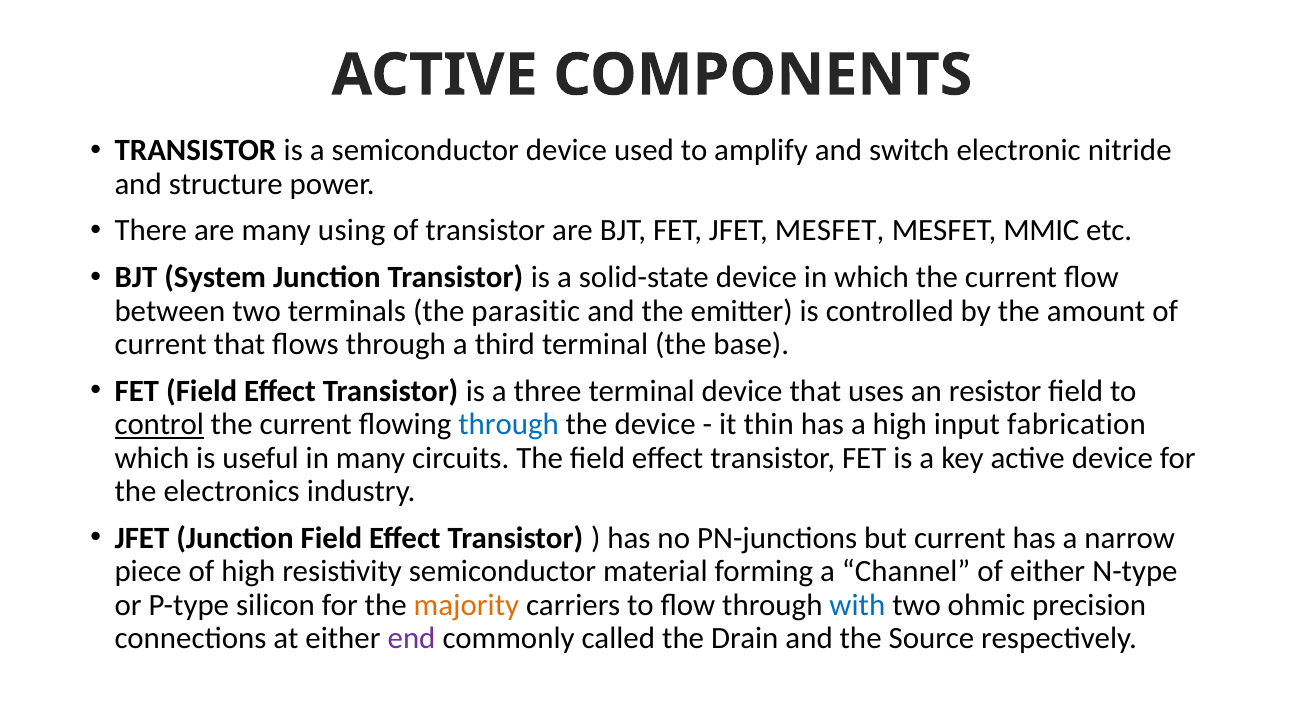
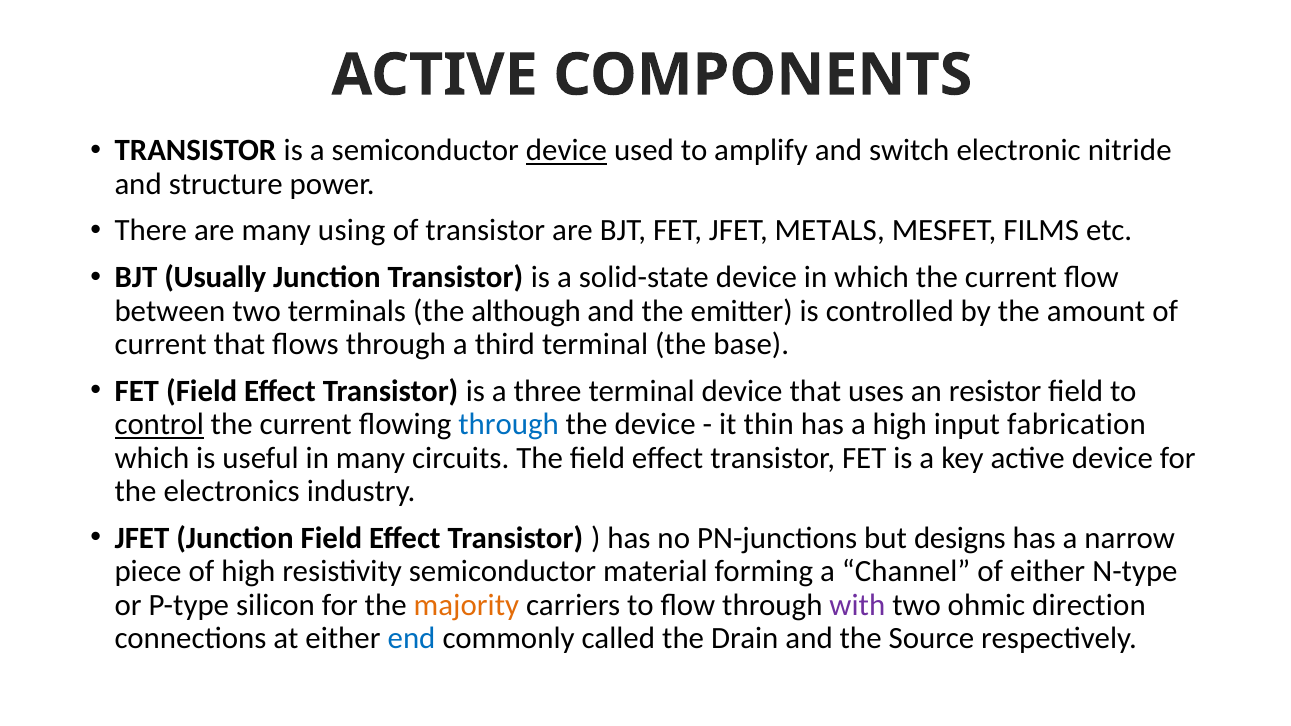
device at (566, 150) underline: none -> present
JFET MESFET: MESFET -> METALS
MMIC: MMIC -> FILMS
System: System -> Usually
parasitic: parasitic -> although
but current: current -> designs
with colour: blue -> purple
precision: precision -> direction
end colour: purple -> blue
